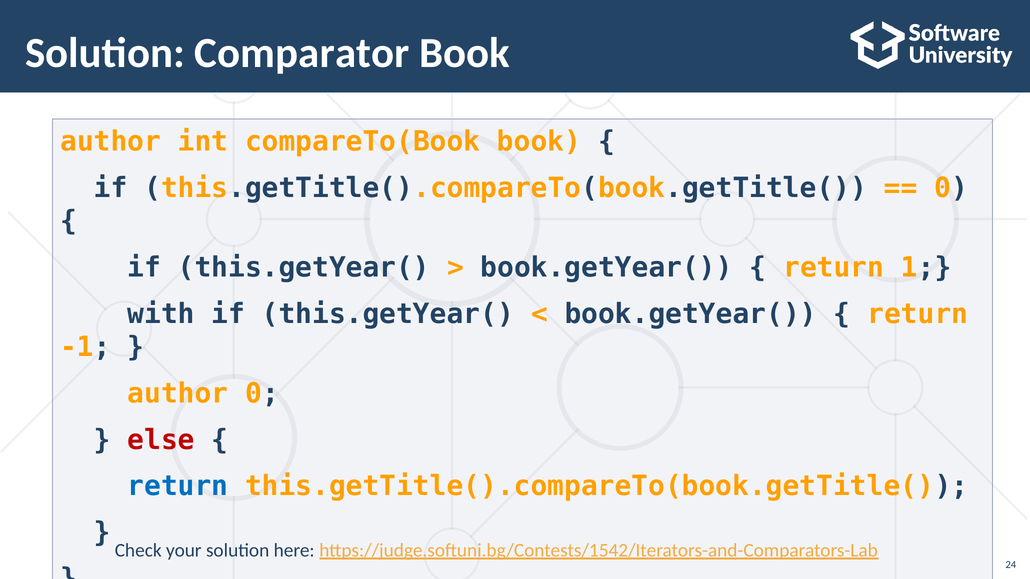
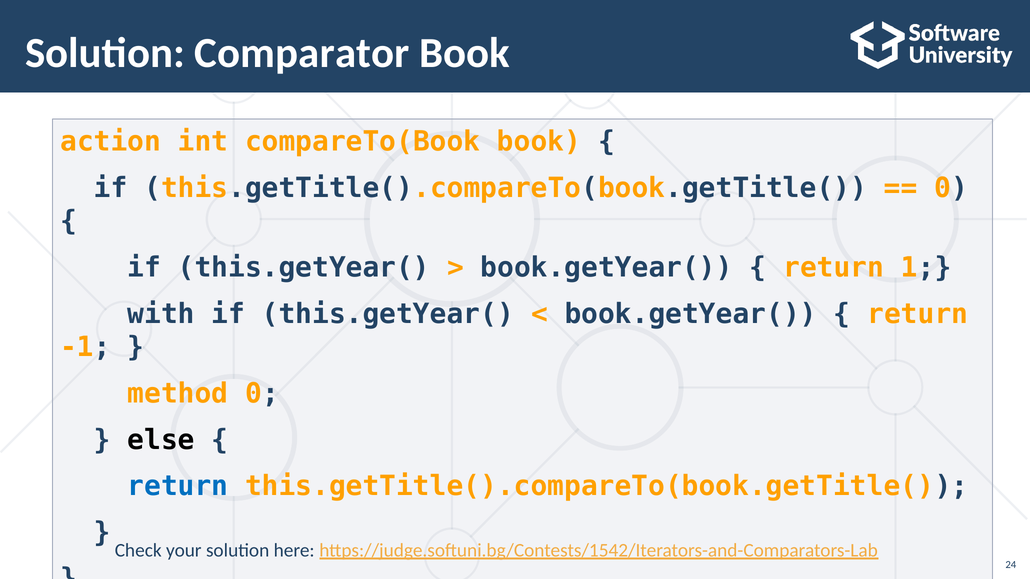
author at (111, 142): author -> action
author at (178, 394): author -> method
else colour: red -> black
